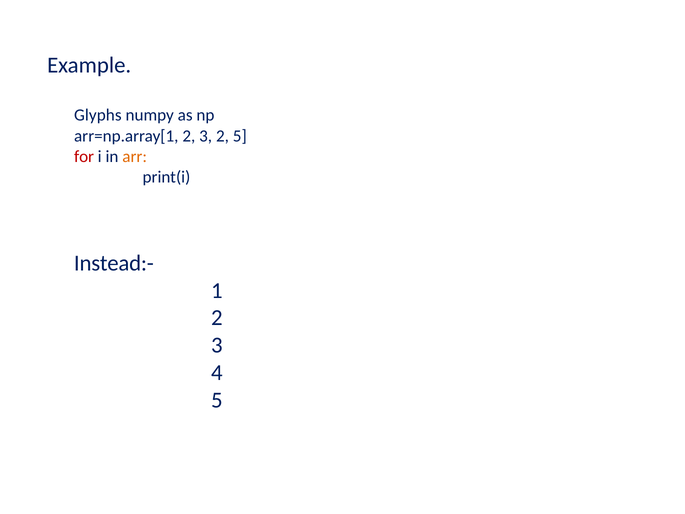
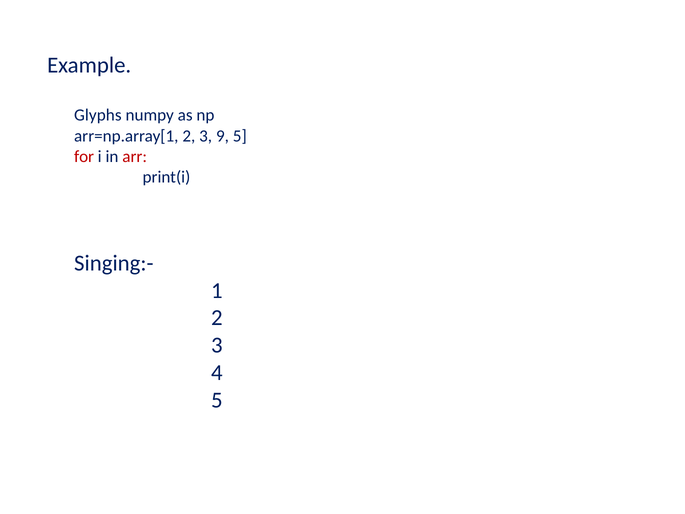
3 2: 2 -> 9
arr colour: orange -> red
Instead:-: Instead:- -> Singing:-
